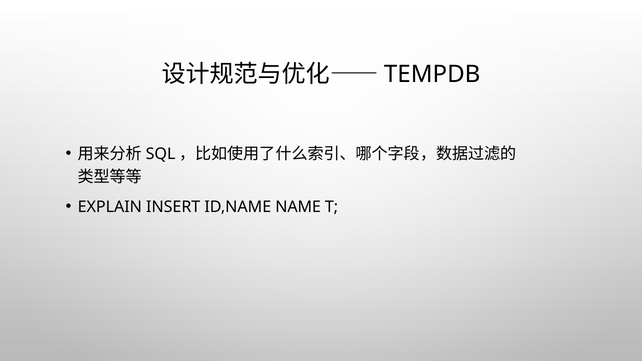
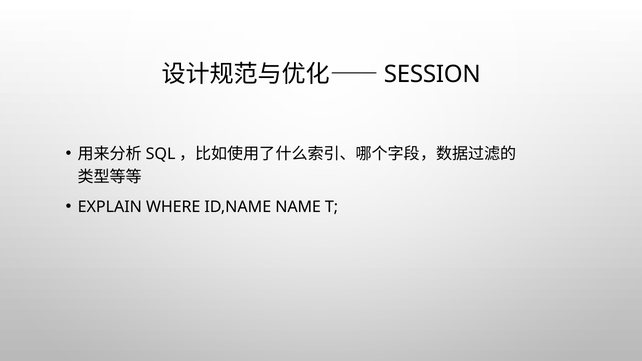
TEMPDB: TEMPDB -> SESSION
INSERT: INSERT -> WHERE
